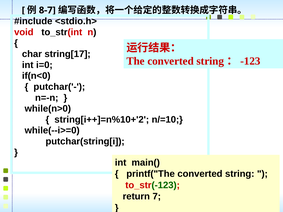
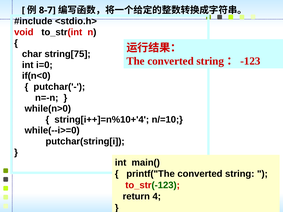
string[17: string[17 -> string[75
string[i++]=n%10+'2: string[i++]=n%10+'2 -> string[i++]=n%10+'4
7: 7 -> 4
